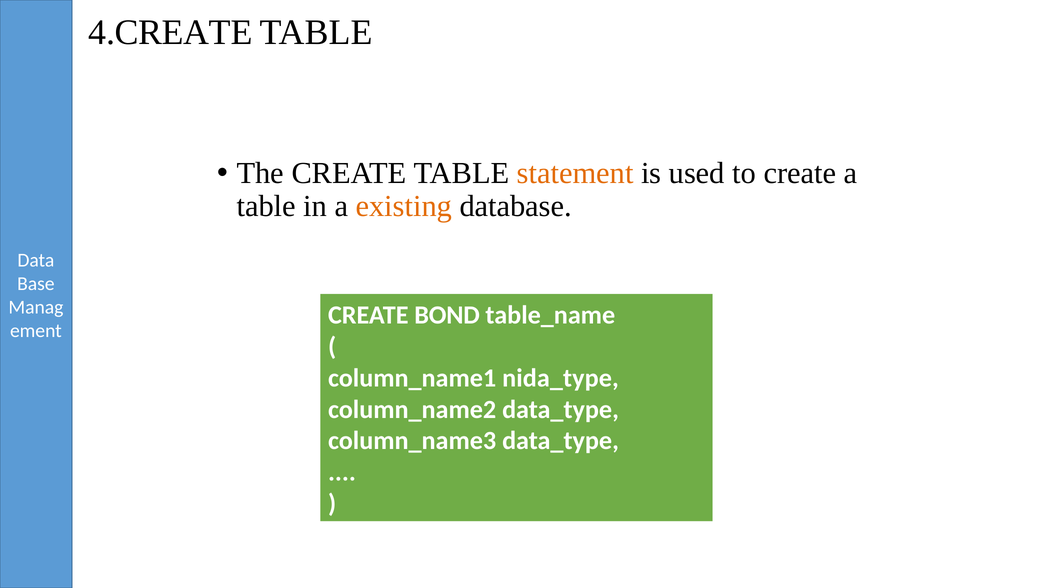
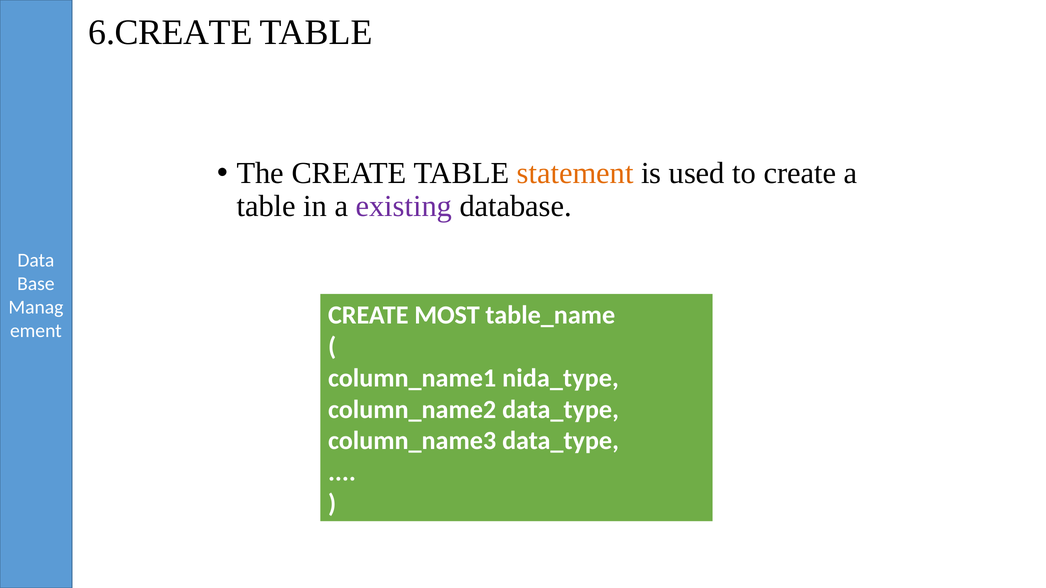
4.CREATE: 4.CREATE -> 6.CREATE
existing colour: orange -> purple
BOND: BOND -> MOST
